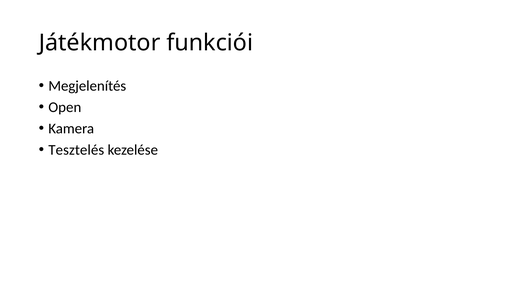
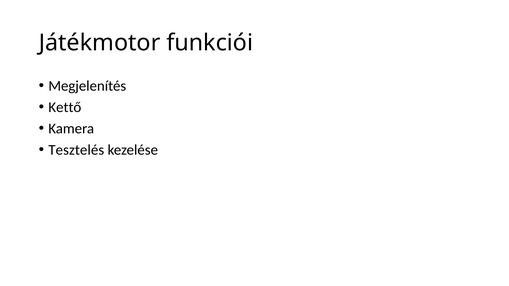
Open: Open -> Kettő
